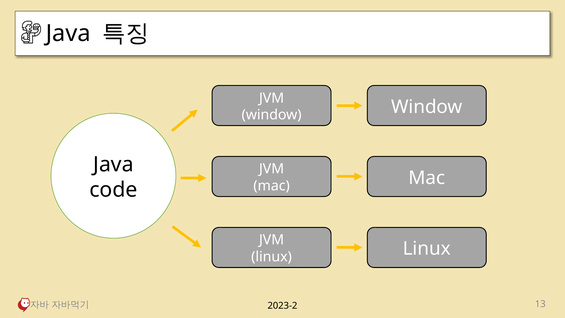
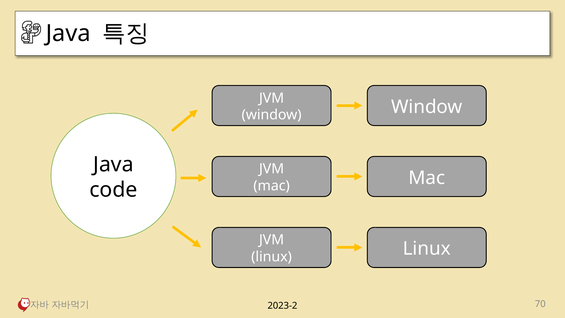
13: 13 -> 70
